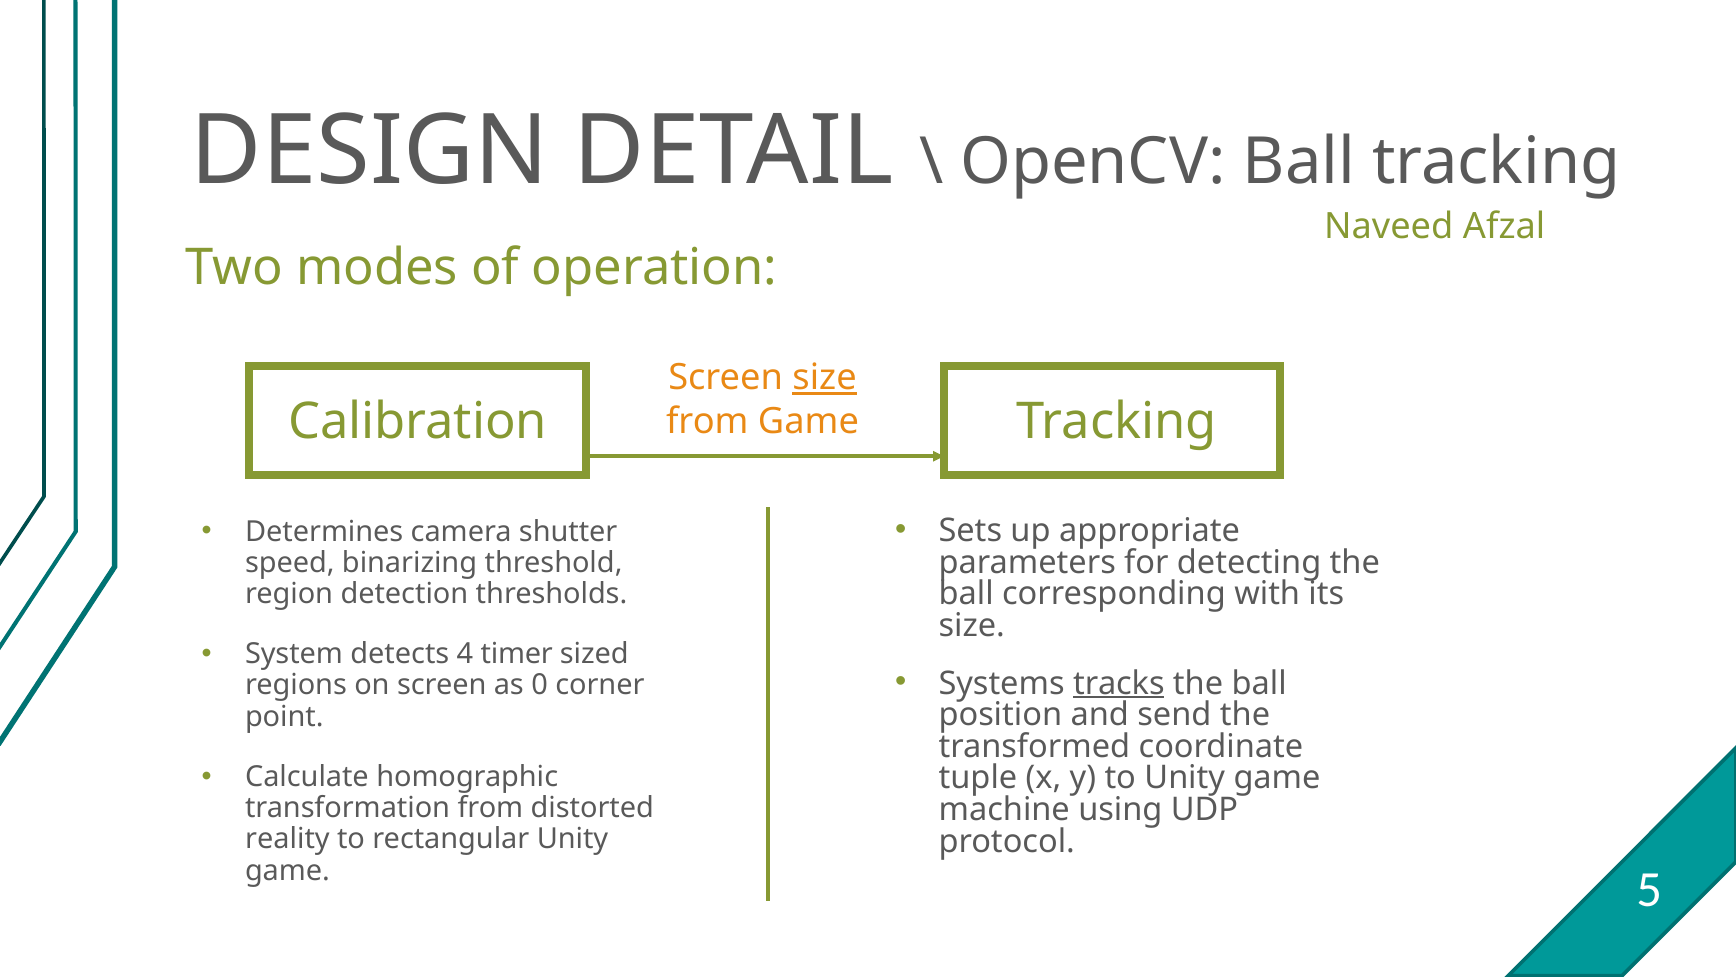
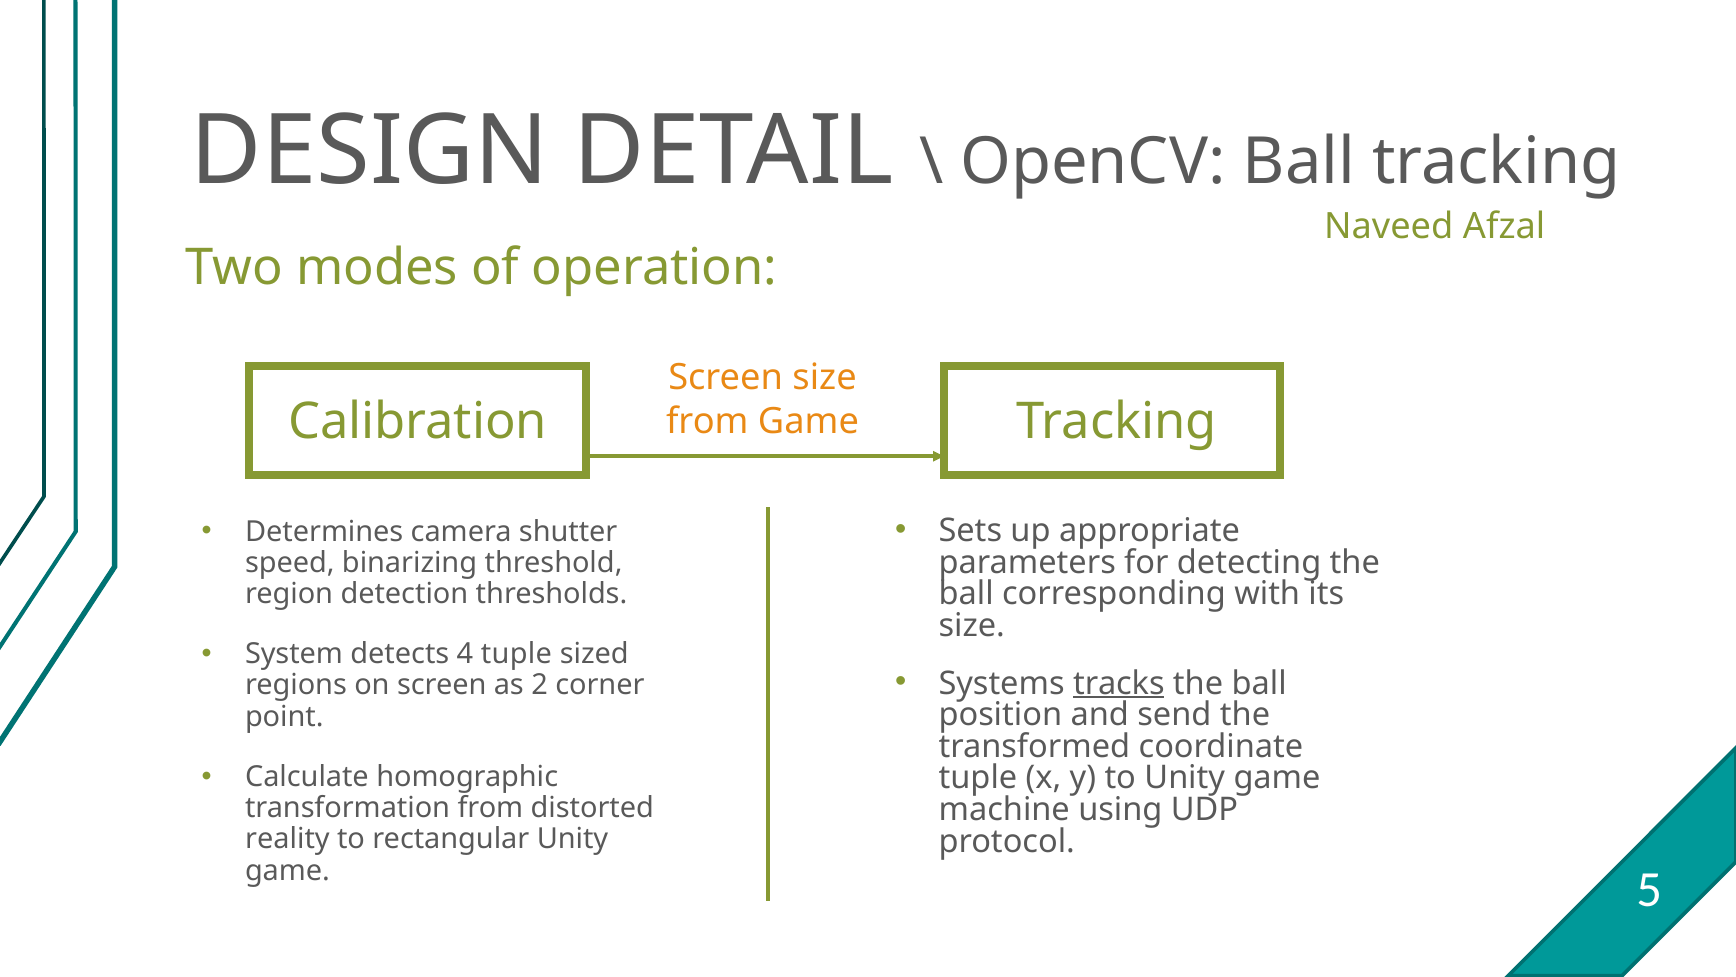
size at (825, 378) underline: present -> none
4 timer: timer -> tuple
0: 0 -> 2
